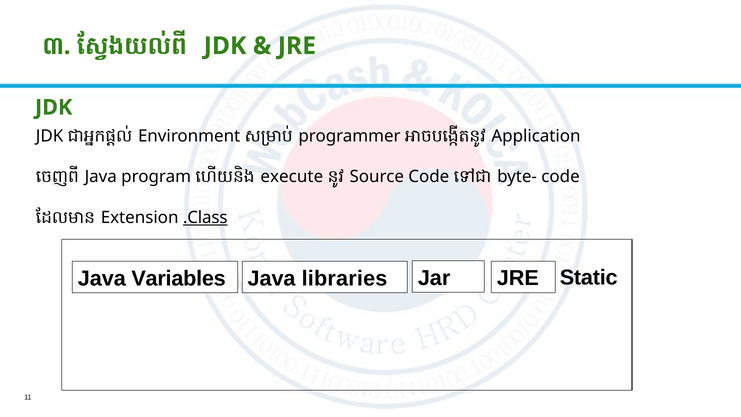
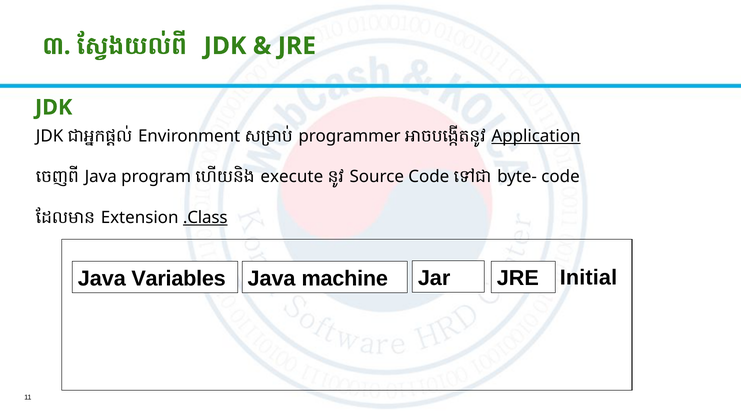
Application underline: none -> present
libraries: libraries -> machine
Static: Static -> Initial
